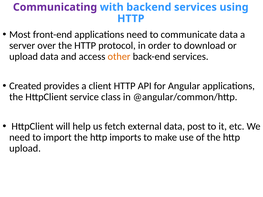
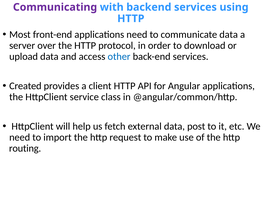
other colour: orange -> blue
imports: imports -> request
upload at (25, 148): upload -> routing
